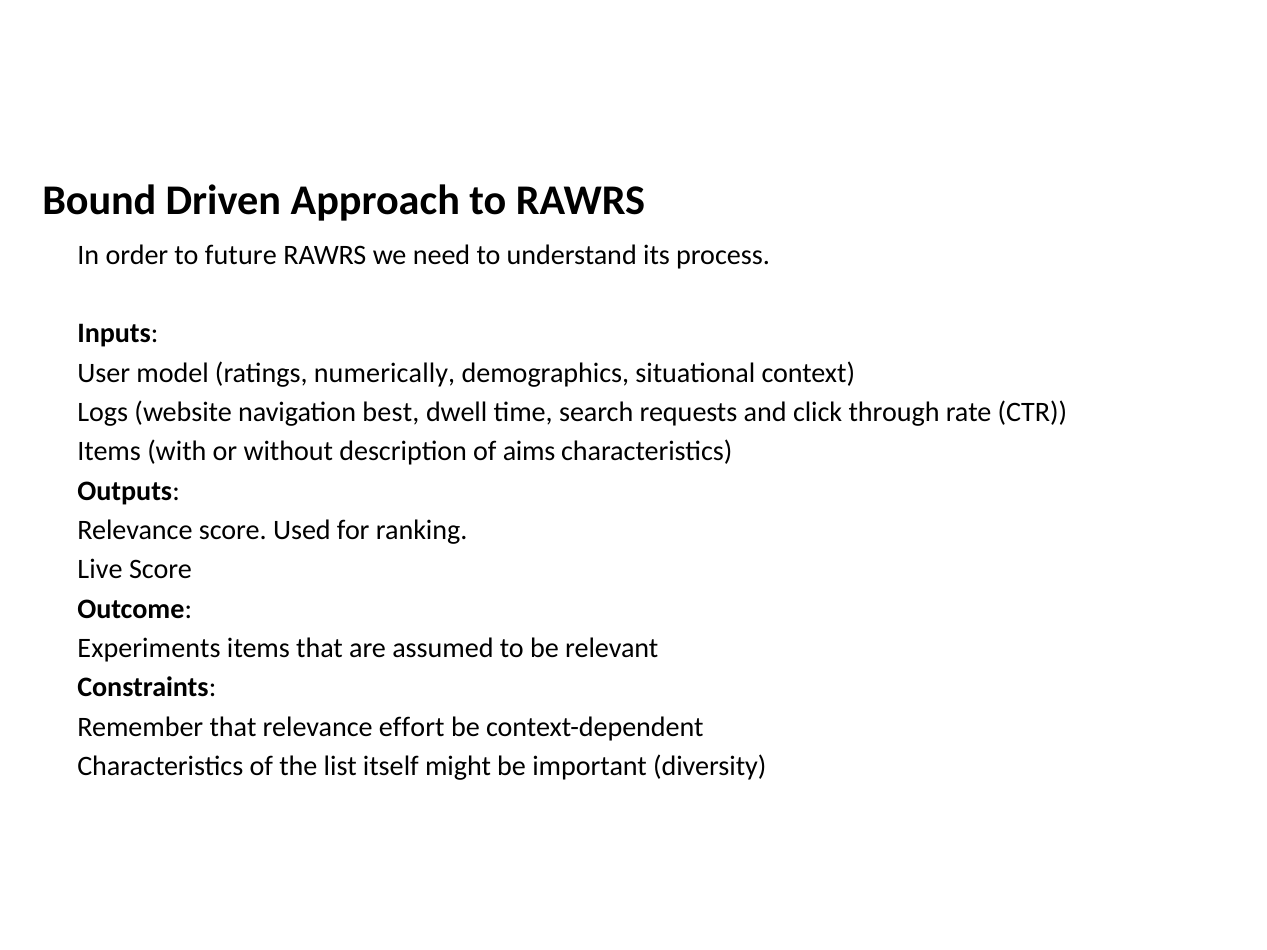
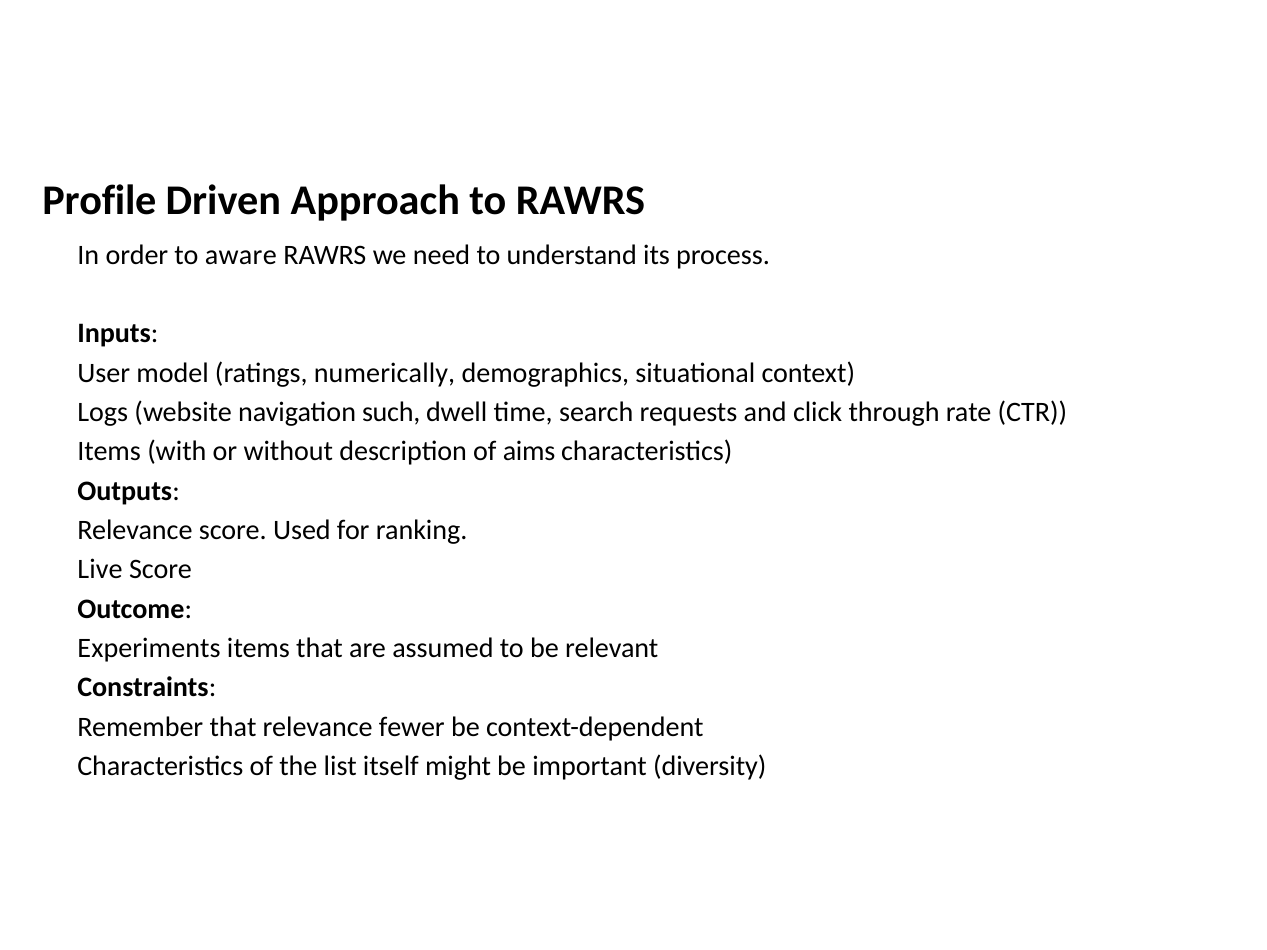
Bound: Bound -> Profile
future: future -> aware
best: best -> such
effort: effort -> fewer
